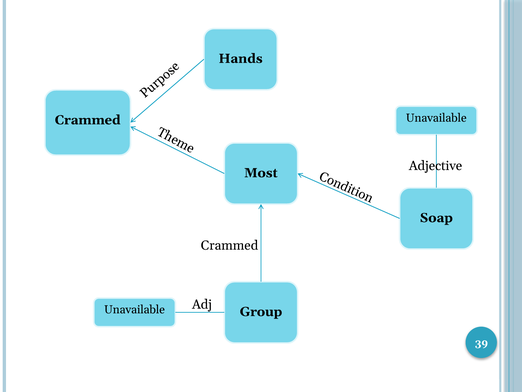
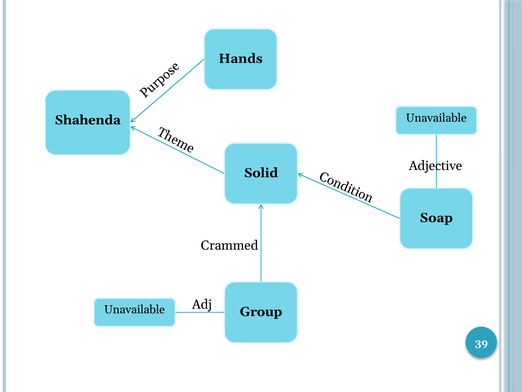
Crammed at (88, 120): Crammed -> Shahenda
Most: Most -> Solid
